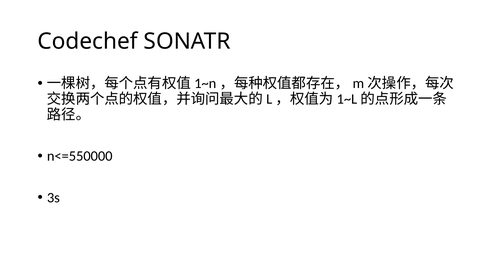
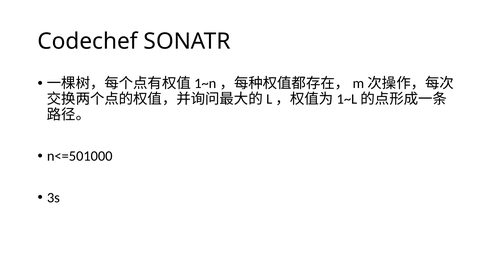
n<=550000: n<=550000 -> n<=501000
